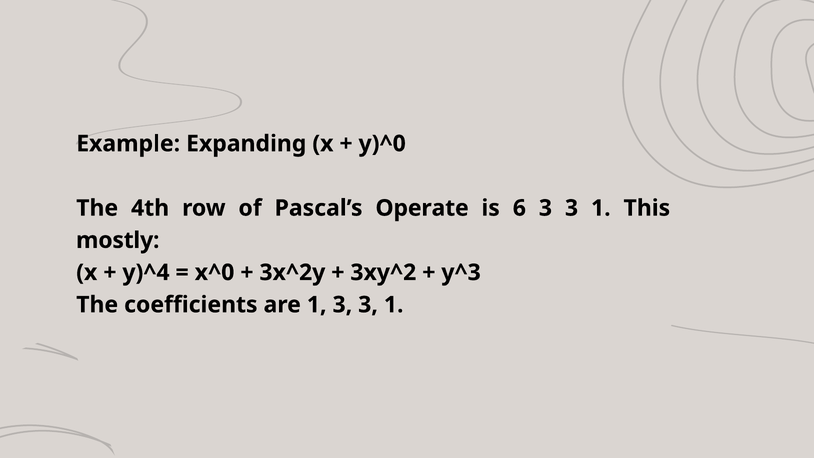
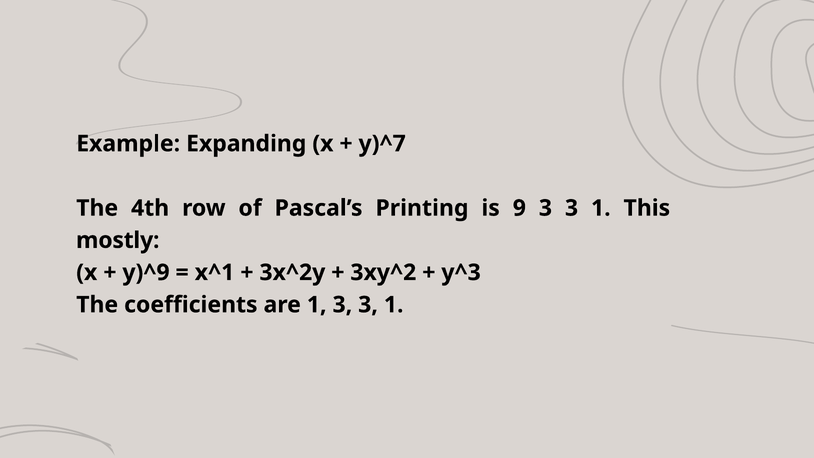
y)^0: y)^0 -> y)^7
Operate: Operate -> Printing
6: 6 -> 9
y)^4: y)^4 -> y)^9
x^0: x^0 -> x^1
